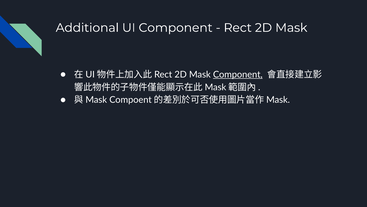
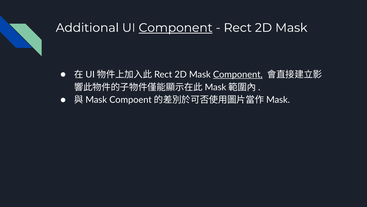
Component at (176, 28) underline: none -> present
